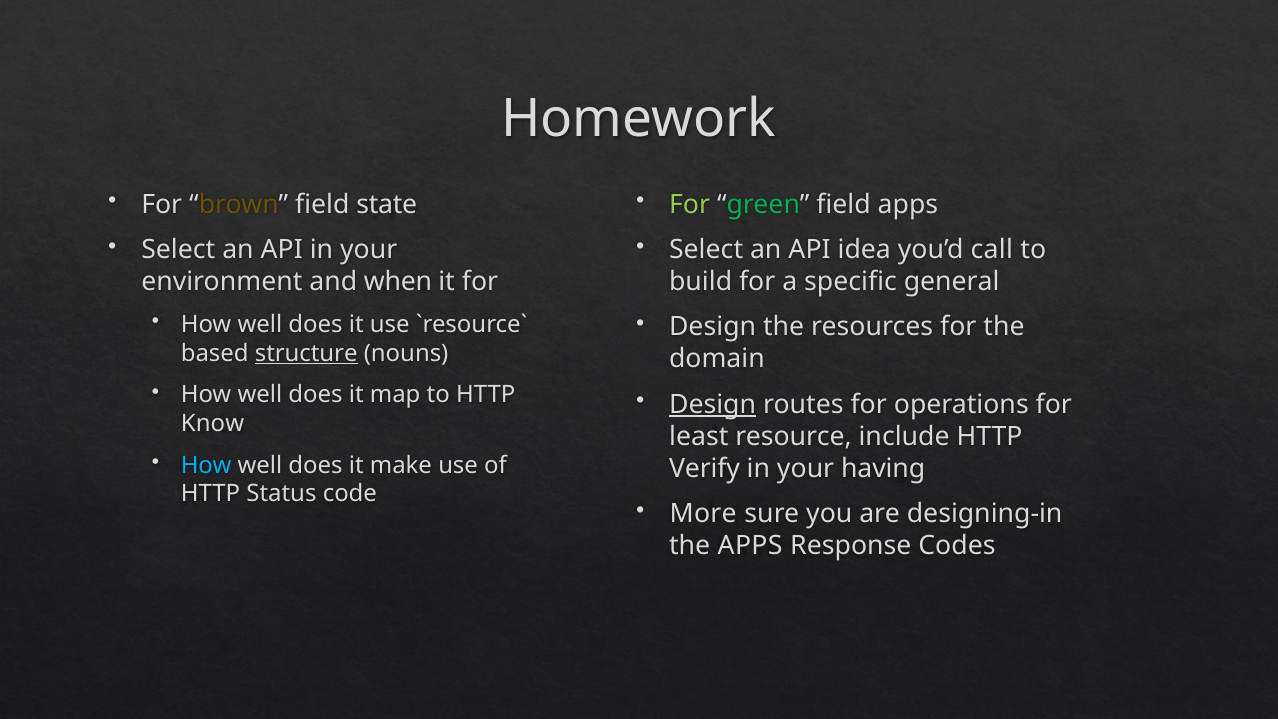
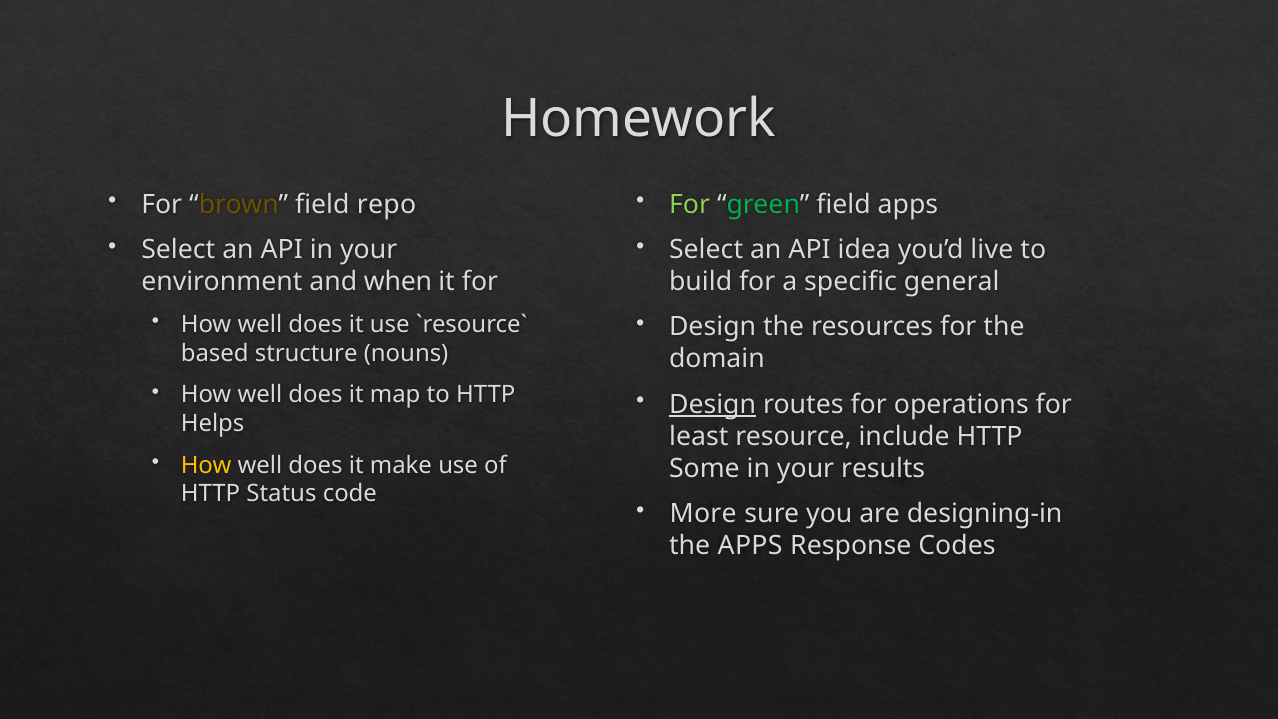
state: state -> repo
call: call -> live
structure underline: present -> none
Know: Know -> Helps
How at (206, 465) colour: light blue -> yellow
Verify: Verify -> Some
having: having -> results
